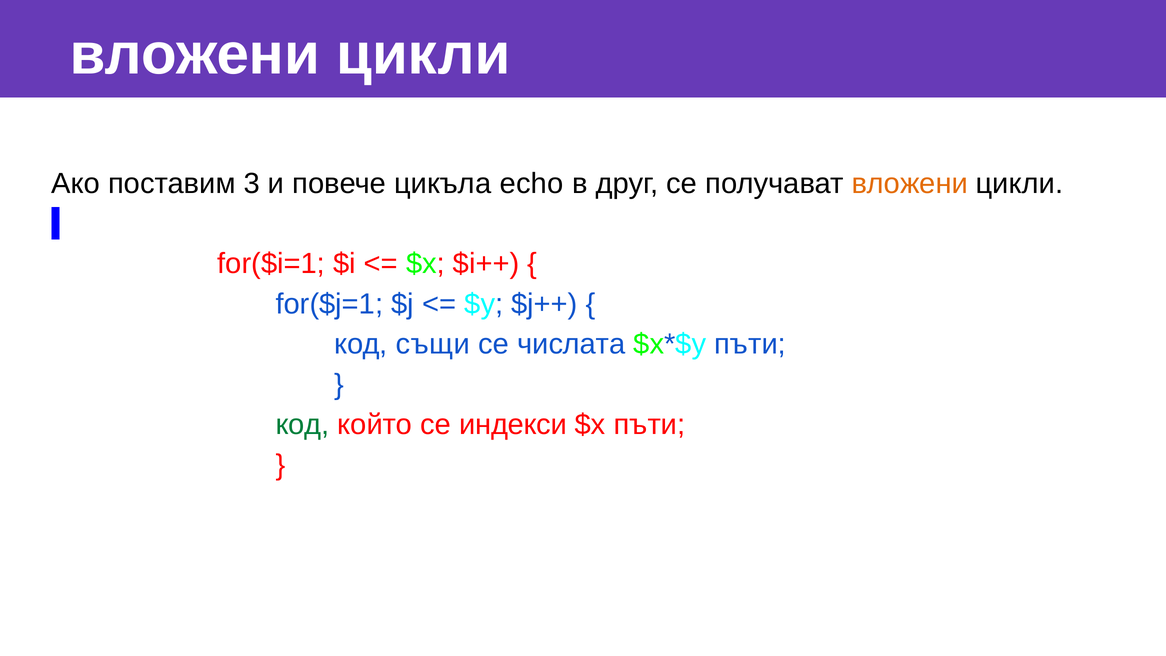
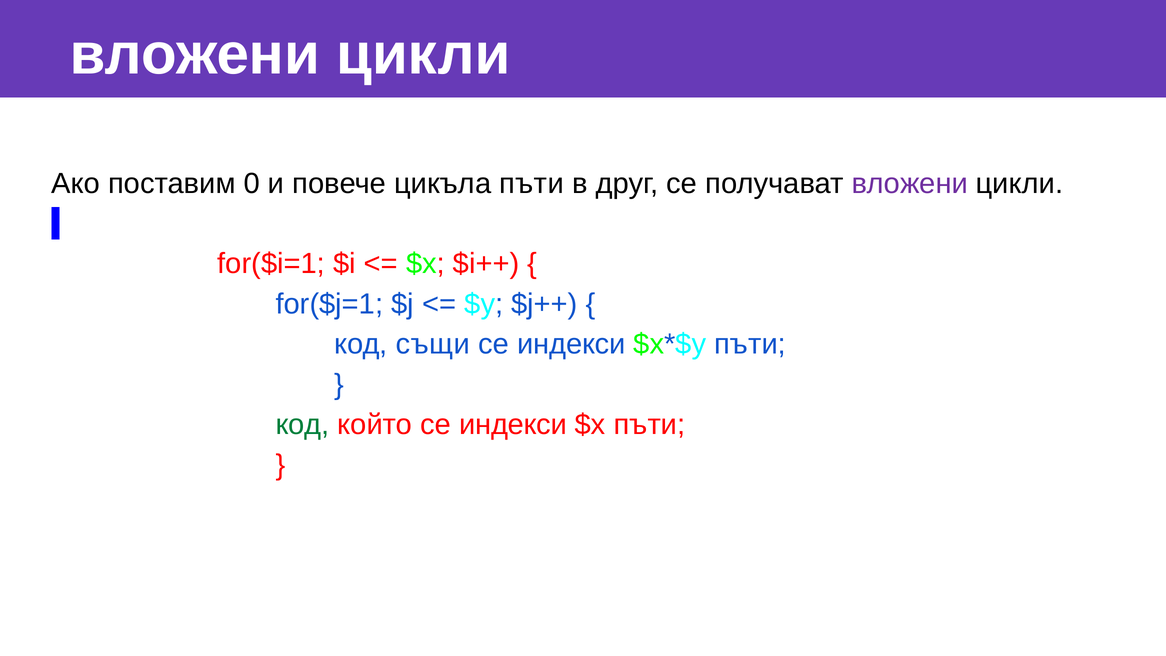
3: 3 -> 0
цикъла echo: echo -> пъти
вложени at (910, 183) colour: orange -> purple
числата at (571, 344): числата -> индекси
